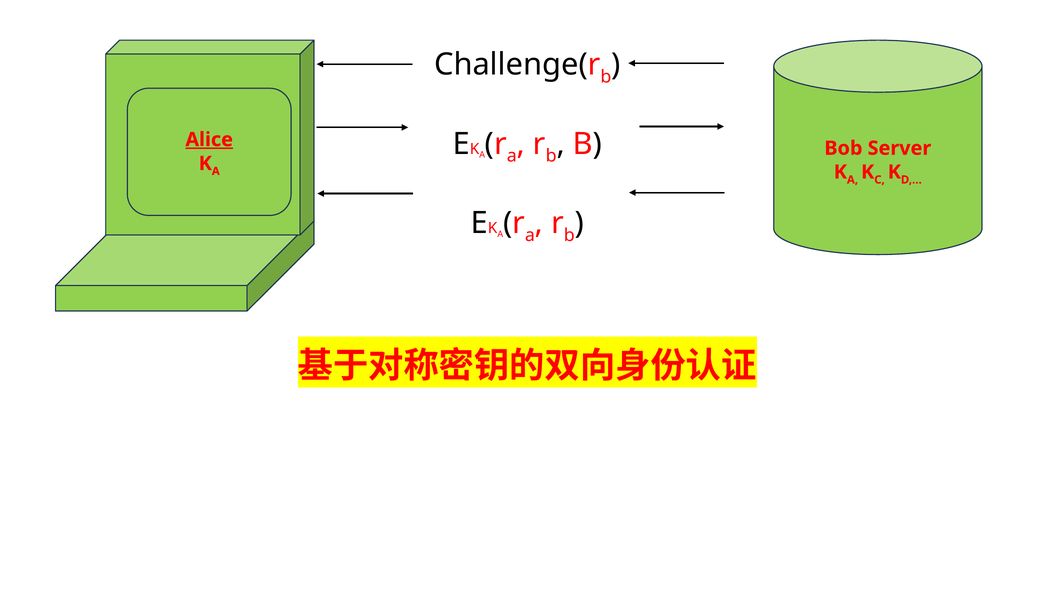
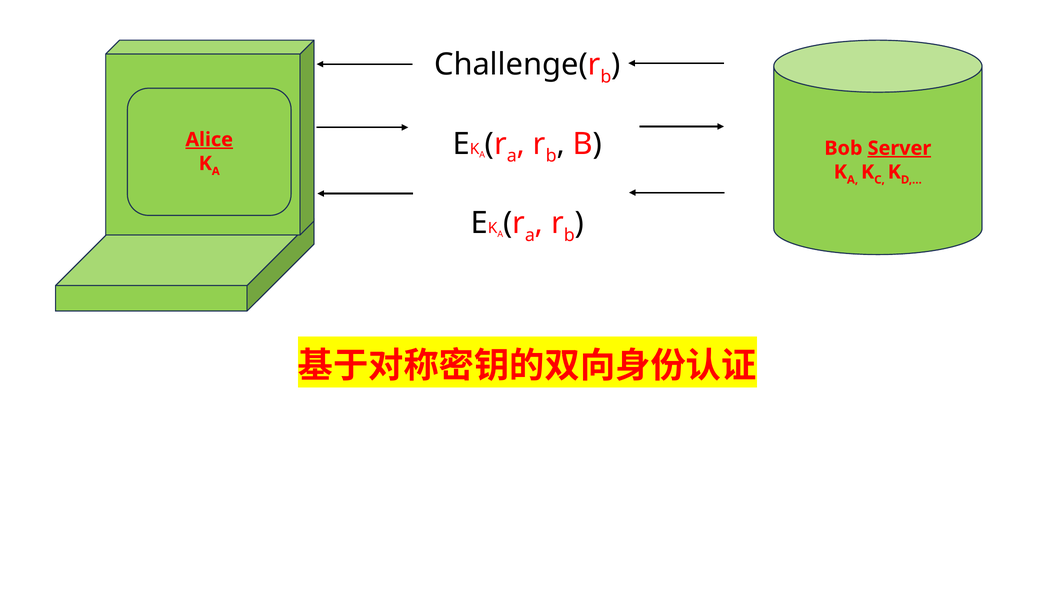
Server underline: none -> present
